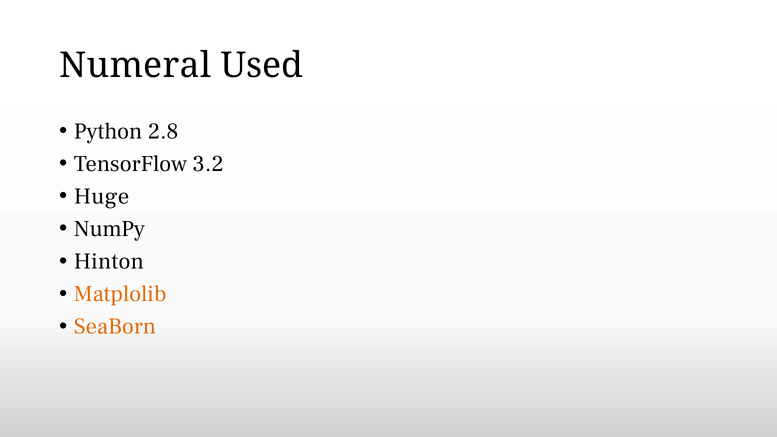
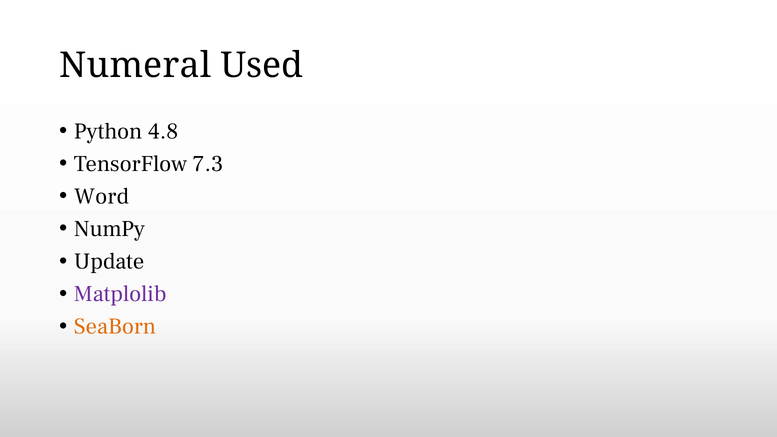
2.8: 2.8 -> 4.8
3.2: 3.2 -> 7.3
Huge: Huge -> Word
Hinton: Hinton -> Update
Matplolib colour: orange -> purple
